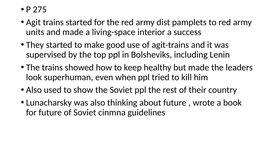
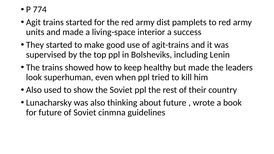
275: 275 -> 774
